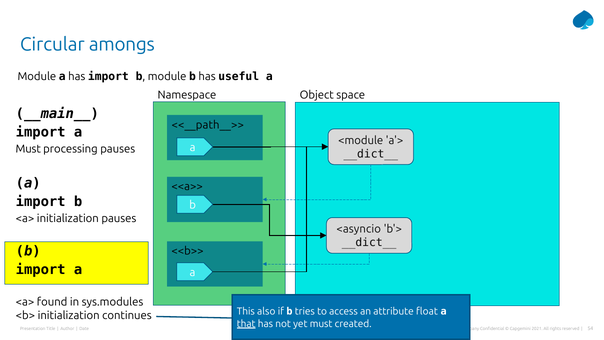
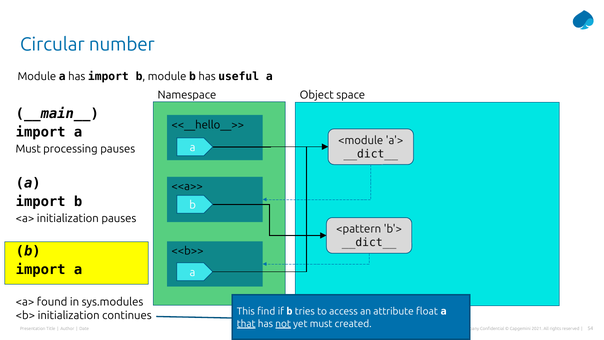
amongs: amongs -> number
<<__path__>>: <<__path__>> -> <<__hello__>>
<asyncio: <asyncio -> <pattern
also: also -> find
not underline: none -> present
